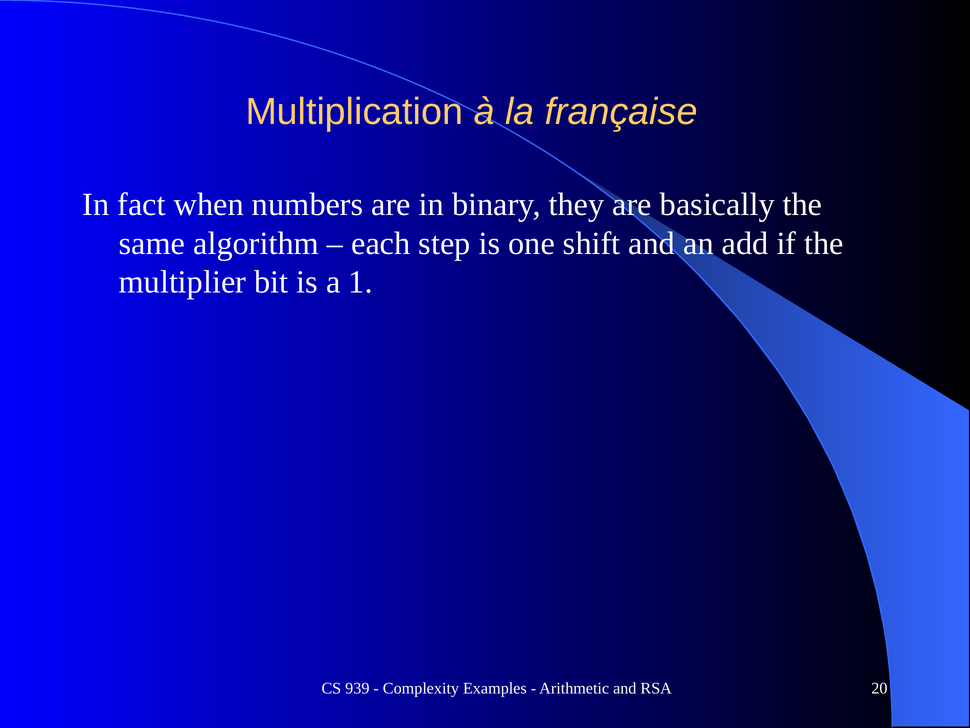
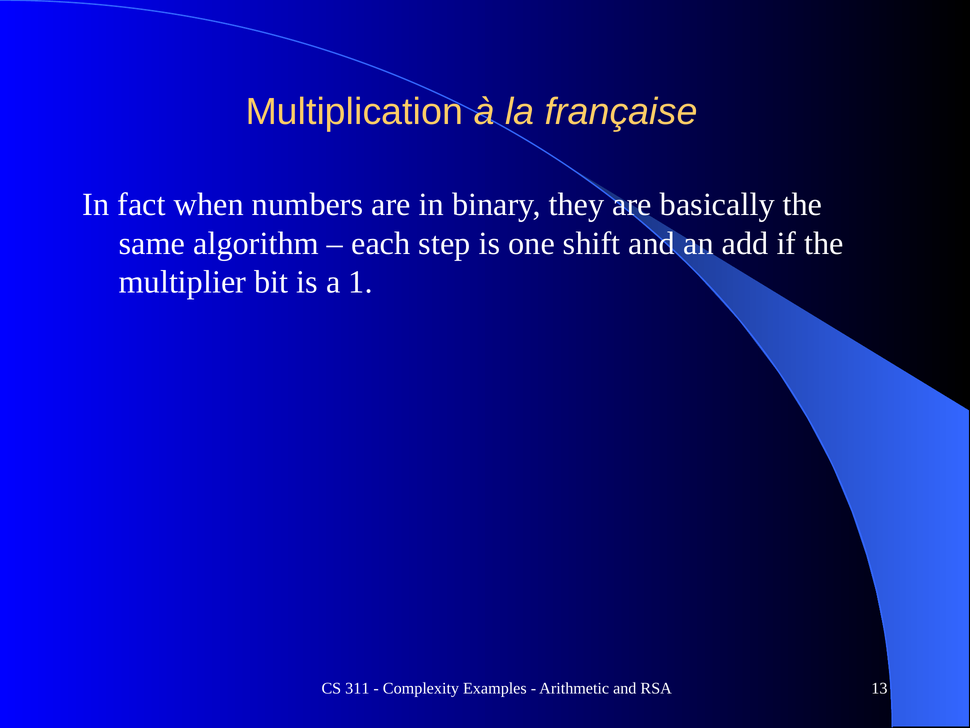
939: 939 -> 311
20: 20 -> 13
